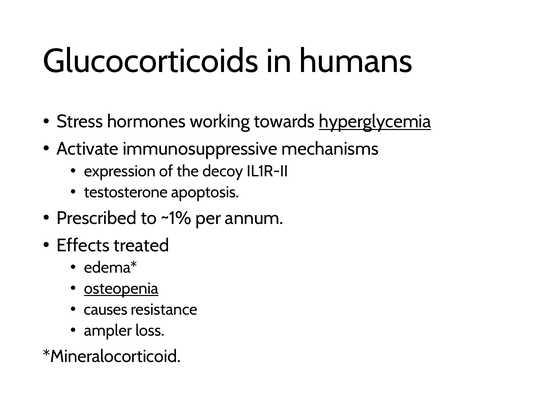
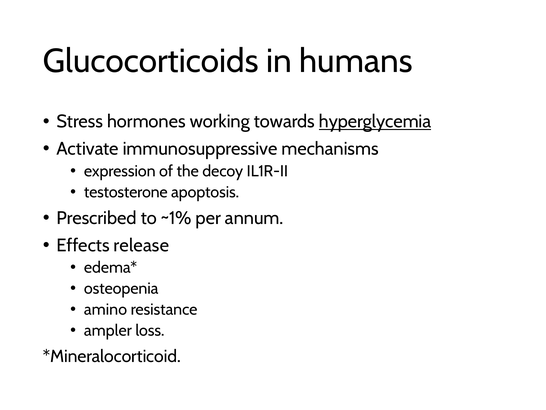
treated: treated -> release
osteopenia underline: present -> none
causes: causes -> amino
